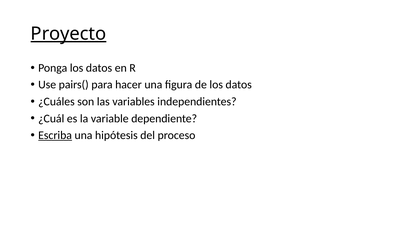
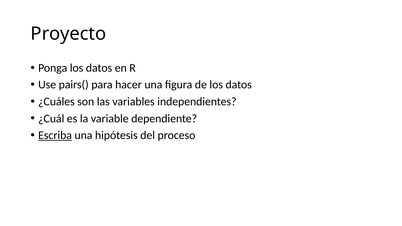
Proyecto underline: present -> none
